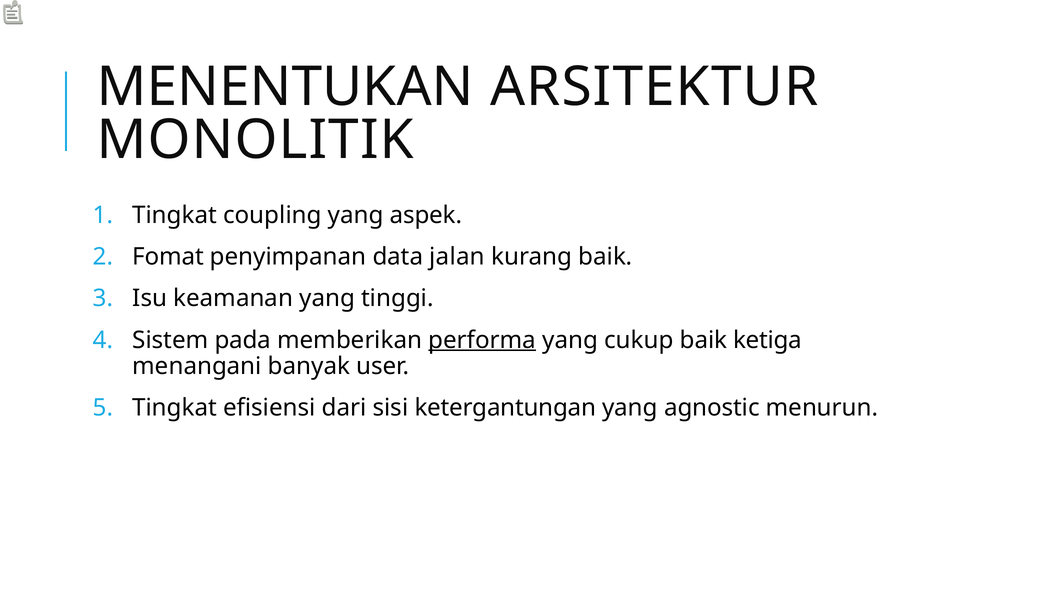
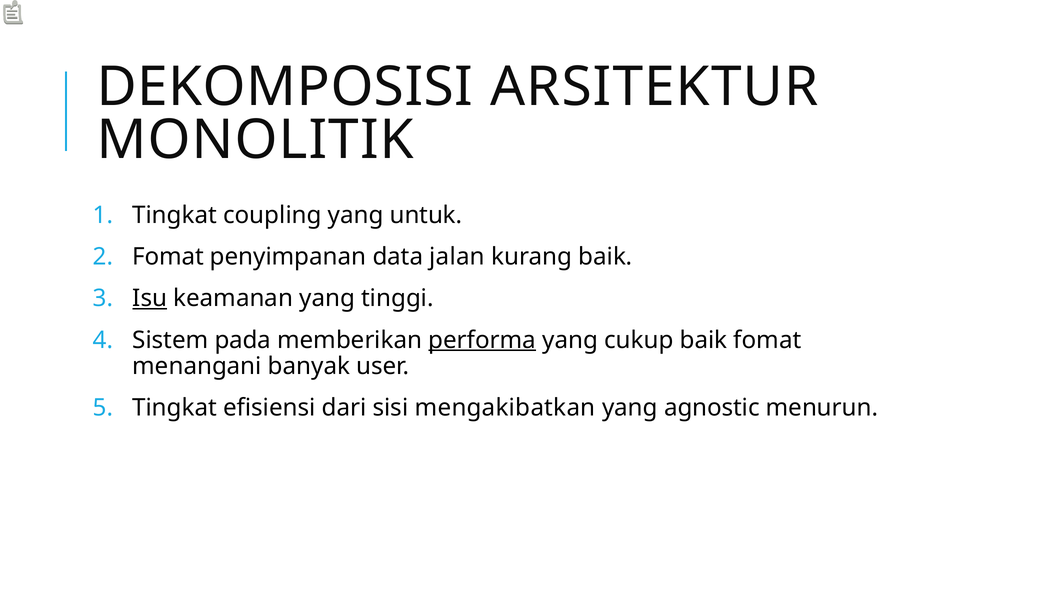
MENENTUKAN: MENENTUKAN -> DEKOMPOSISI
aspek: aspek -> untuk
Isu underline: none -> present
baik ketiga: ketiga -> fomat
ketergantungan: ketergantungan -> mengakibatkan
